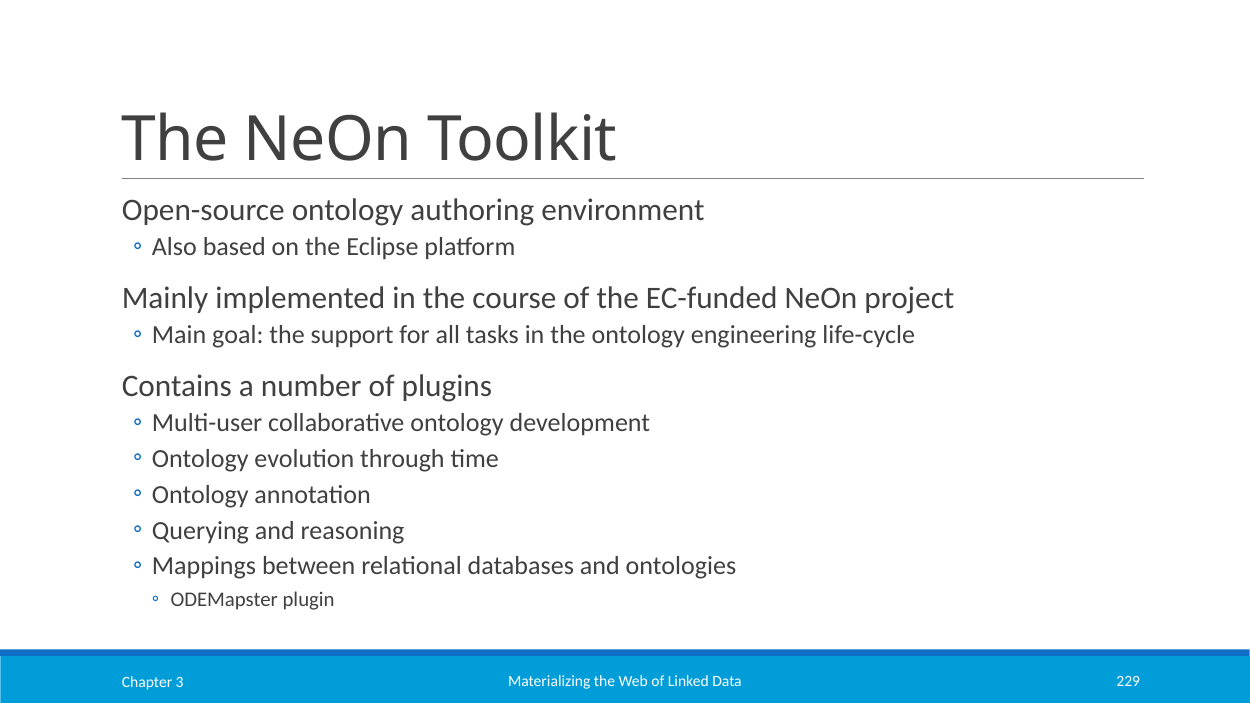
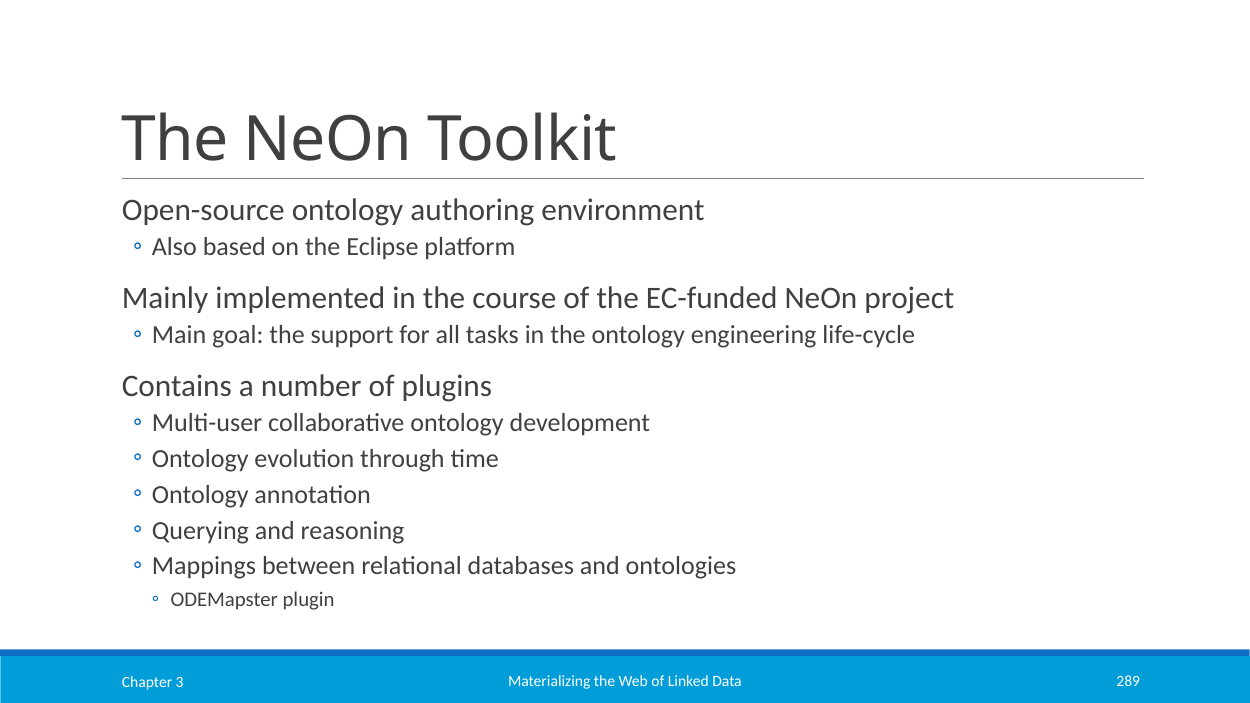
229: 229 -> 289
